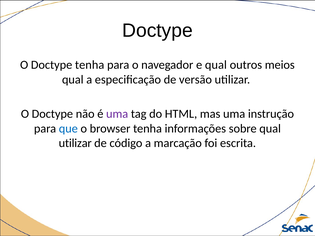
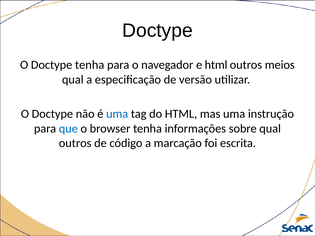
e qual: qual -> html
uma at (117, 114) colour: purple -> blue
utilizar at (75, 143): utilizar -> outros
